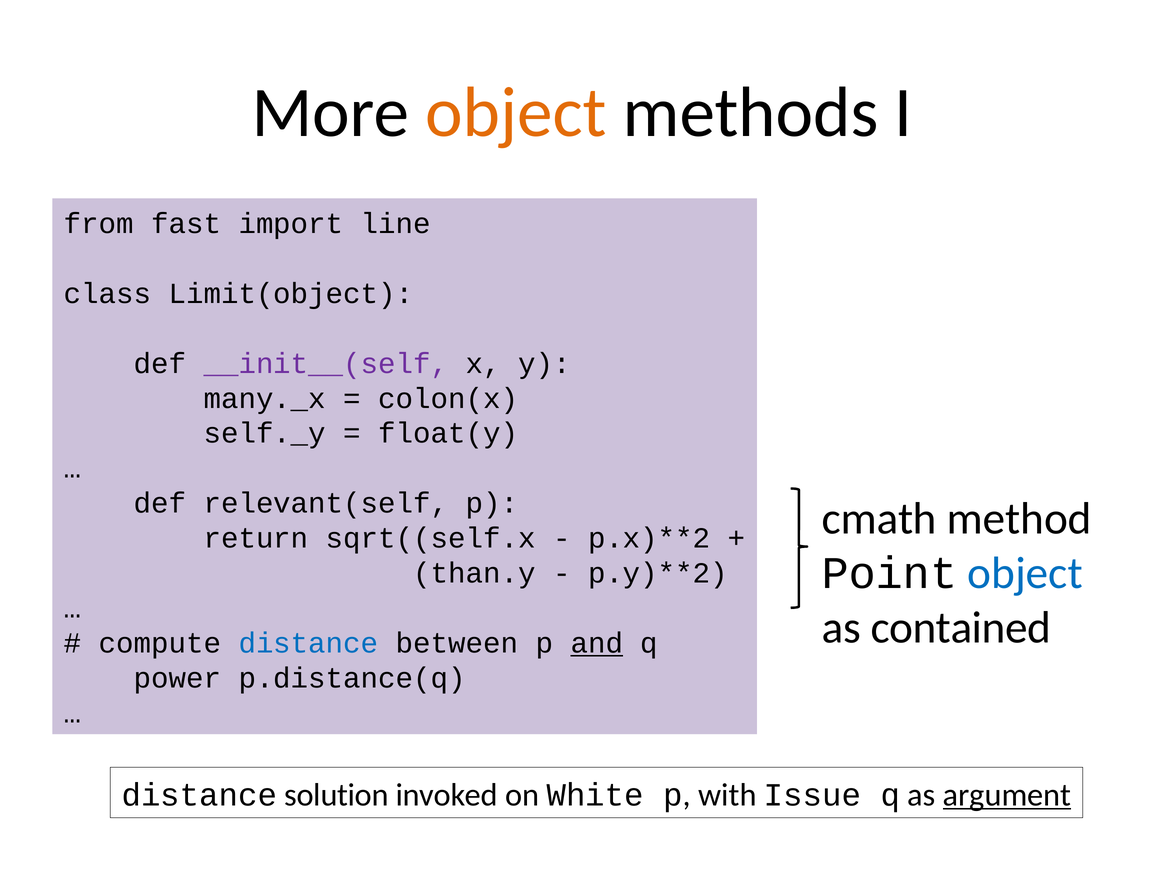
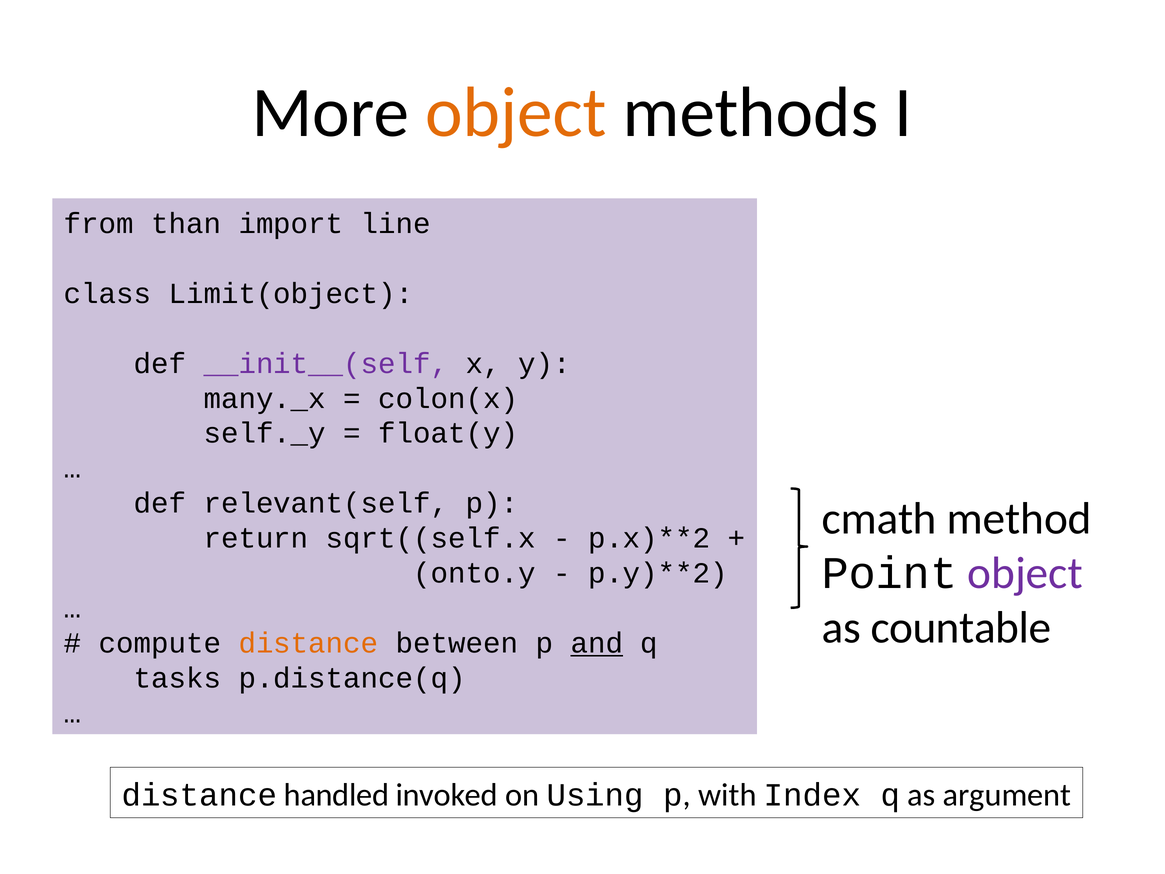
fast: fast -> than
object at (1025, 573) colour: blue -> purple
than.y: than.y -> onto.y
contained: contained -> countable
distance at (308, 643) colour: blue -> orange
power: power -> tasks
solution: solution -> handled
White: White -> Using
Issue: Issue -> Index
argument underline: present -> none
